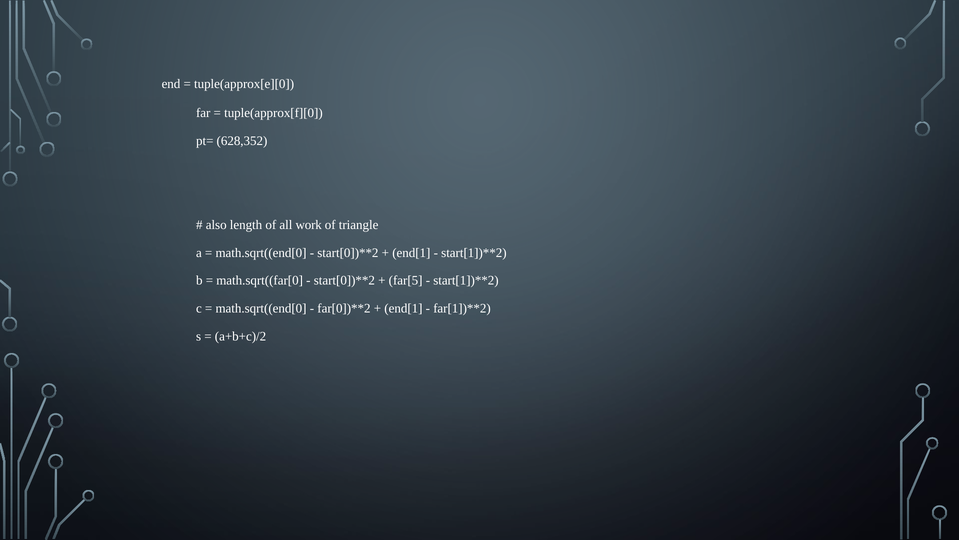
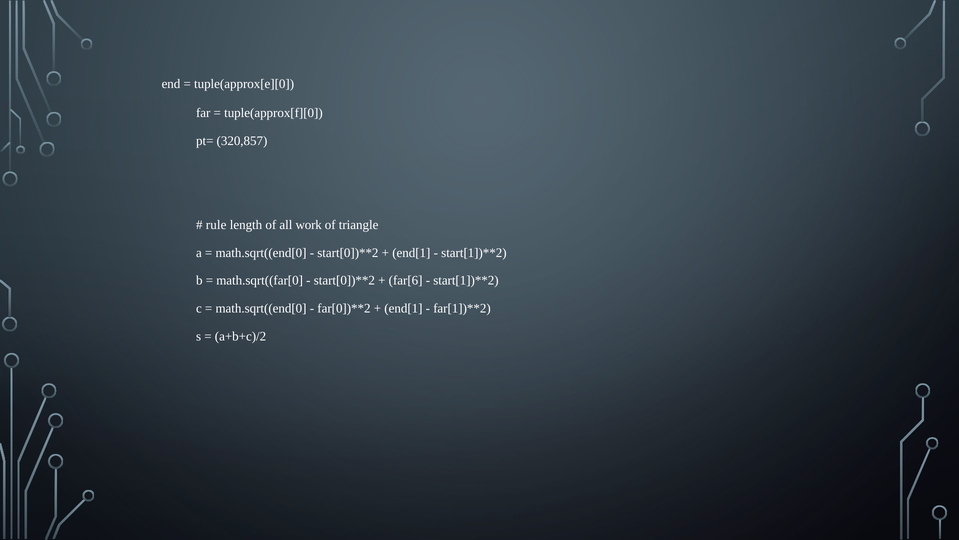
628,352: 628,352 -> 320,857
also: also -> rule
far[5: far[5 -> far[6
